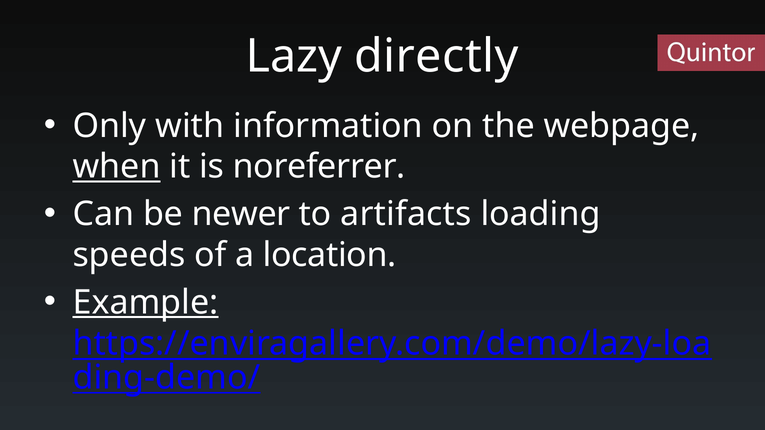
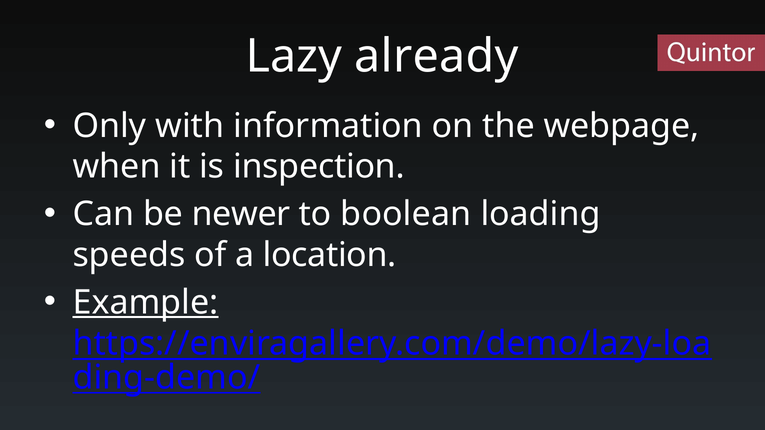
directly: directly -> already
when underline: present -> none
noreferrer: noreferrer -> inspection
artifacts: artifacts -> boolean
